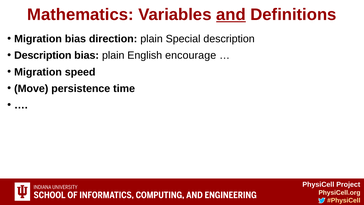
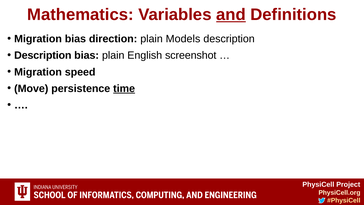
Special: Special -> Models
encourage: encourage -> screenshot
time underline: none -> present
